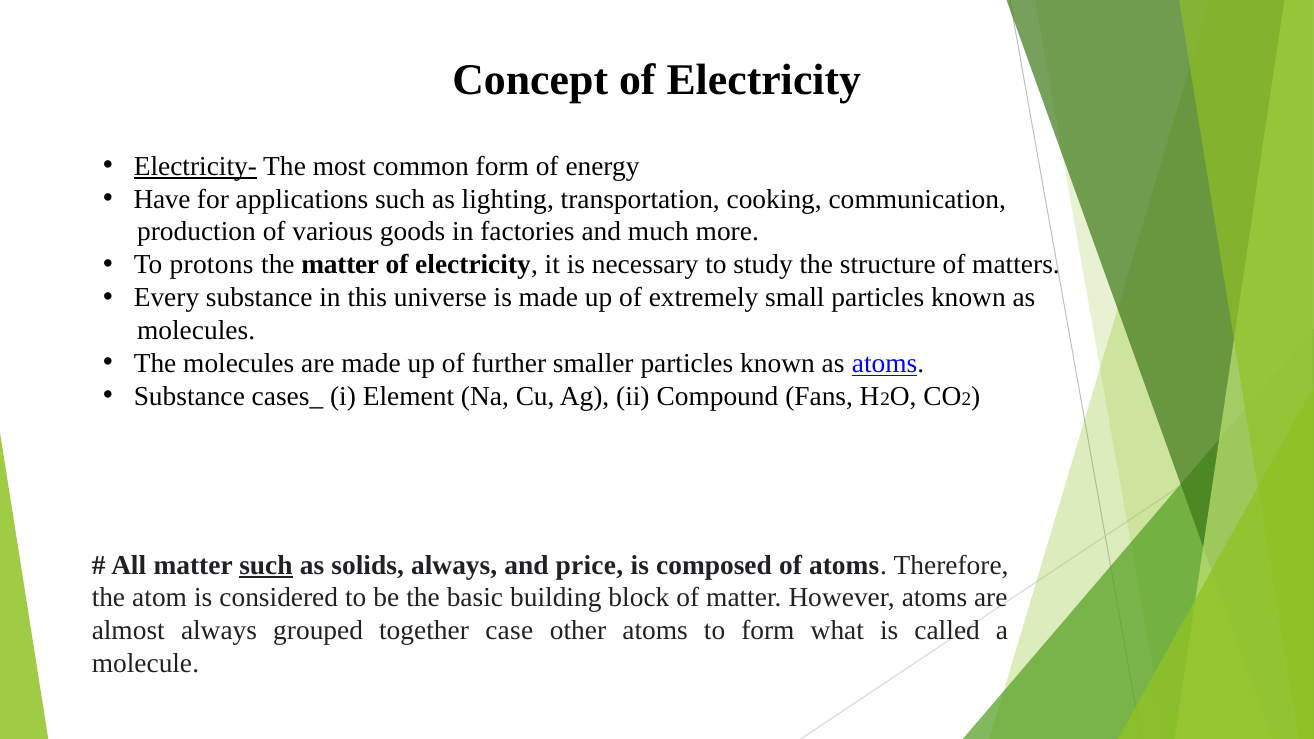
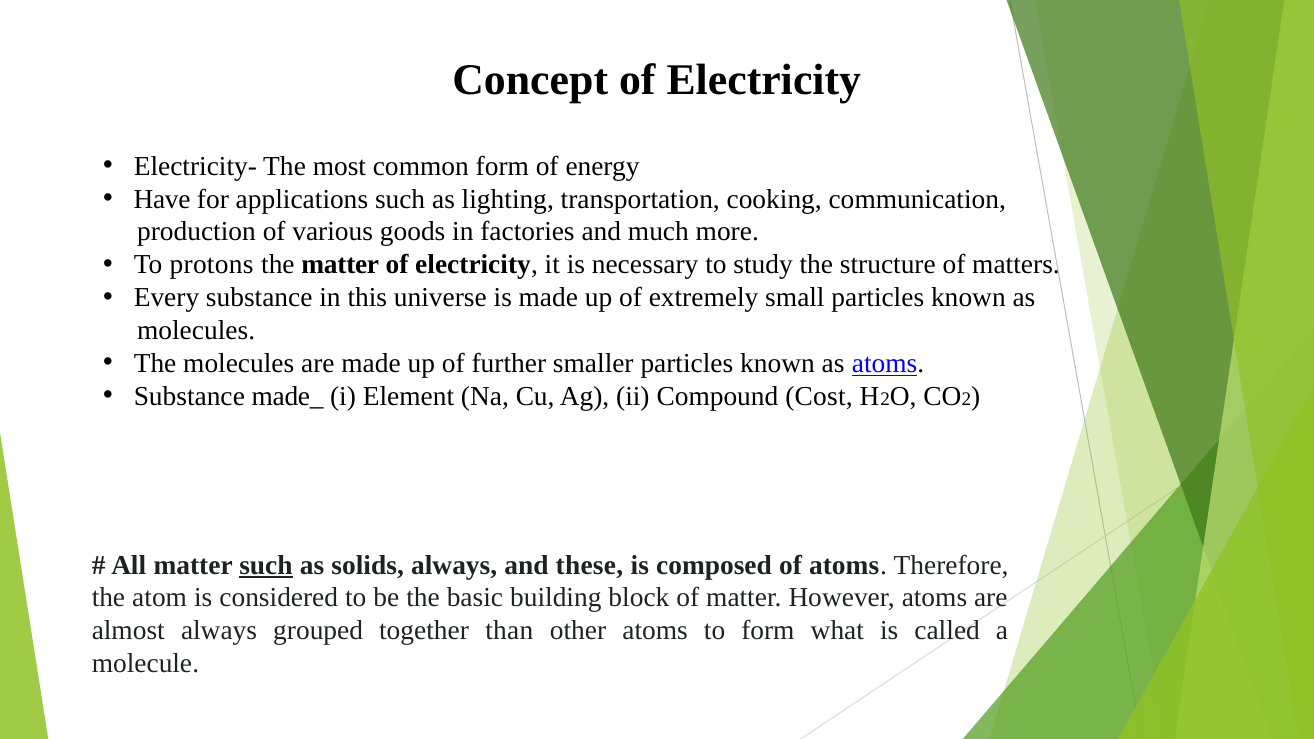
Electricity- underline: present -> none
cases_: cases_ -> made_
Fans: Fans -> Cost
price: price -> these
case: case -> than
